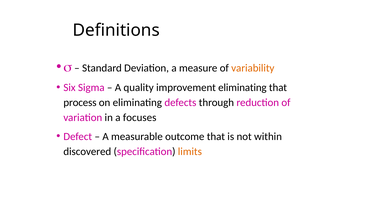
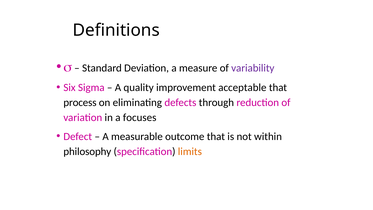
variability colour: orange -> purple
improvement eliminating: eliminating -> acceptable
discovered: discovered -> philosophy
